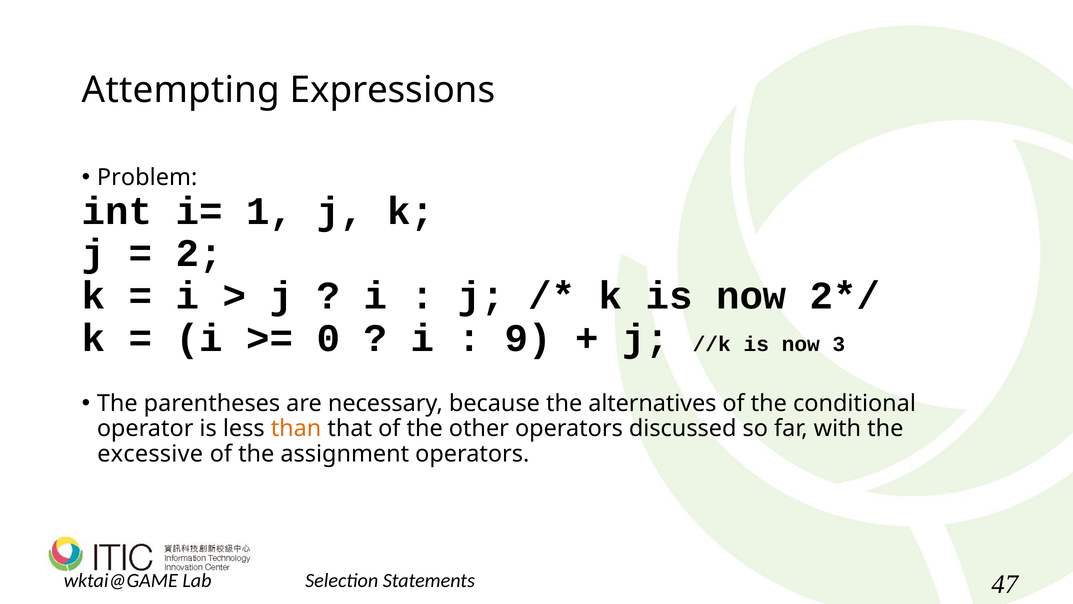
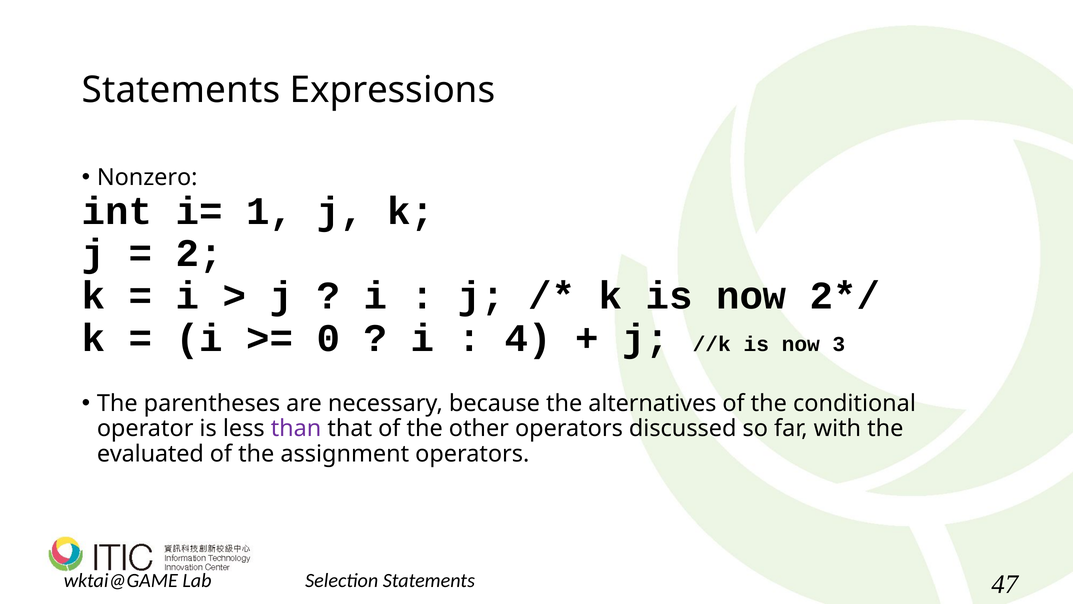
Attempting at (181, 90): Attempting -> Statements
Problem: Problem -> Nonzero
9: 9 -> 4
than colour: orange -> purple
excessive: excessive -> evaluated
